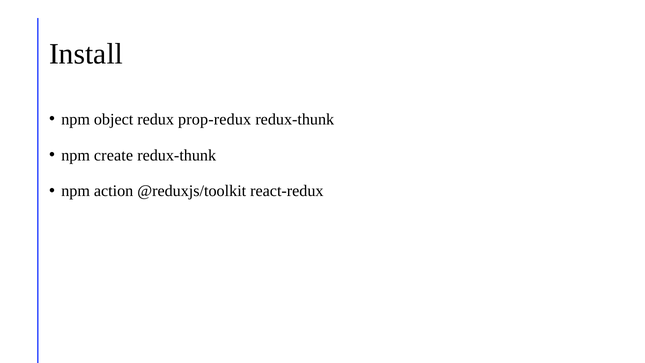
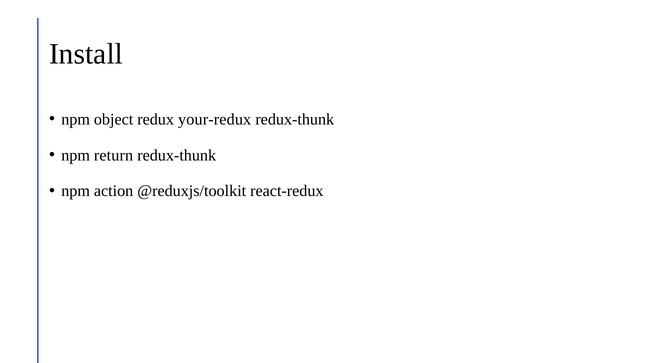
prop-redux: prop-redux -> your-redux
create: create -> return
